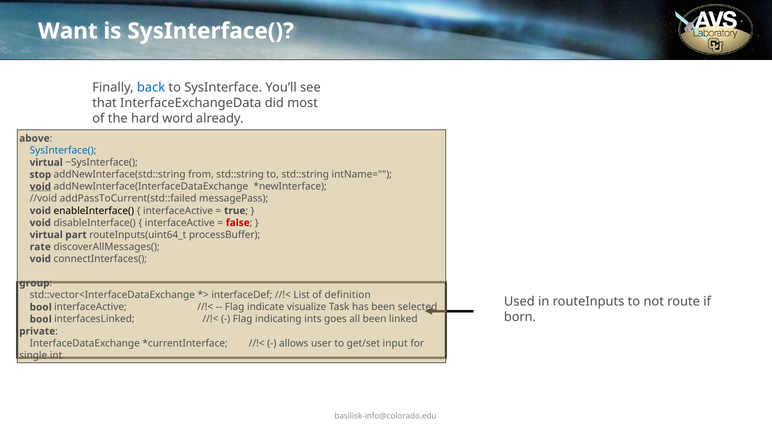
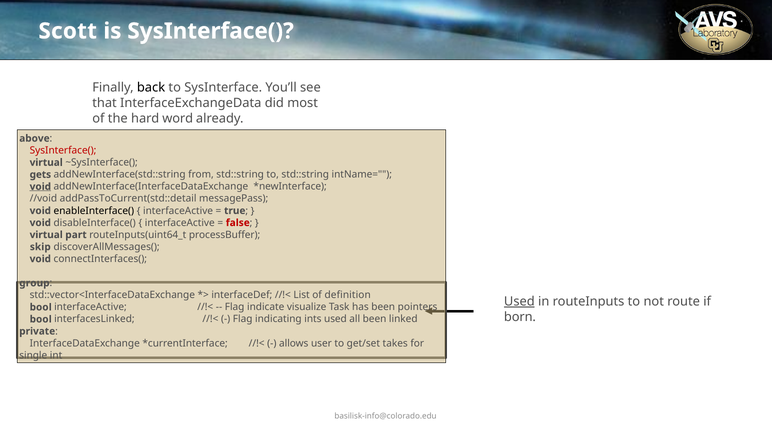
Want: Want -> Scott
back colour: blue -> black
SysInterface( at (63, 151) colour: blue -> red
stop: stop -> gets
addPassToCurrent(std::failed: addPassToCurrent(std::failed -> addPassToCurrent(std::detail
rate: rate -> skip
Used at (519, 302) underline: none -> present
selected: selected -> pointers
ints goes: goes -> used
input: input -> takes
